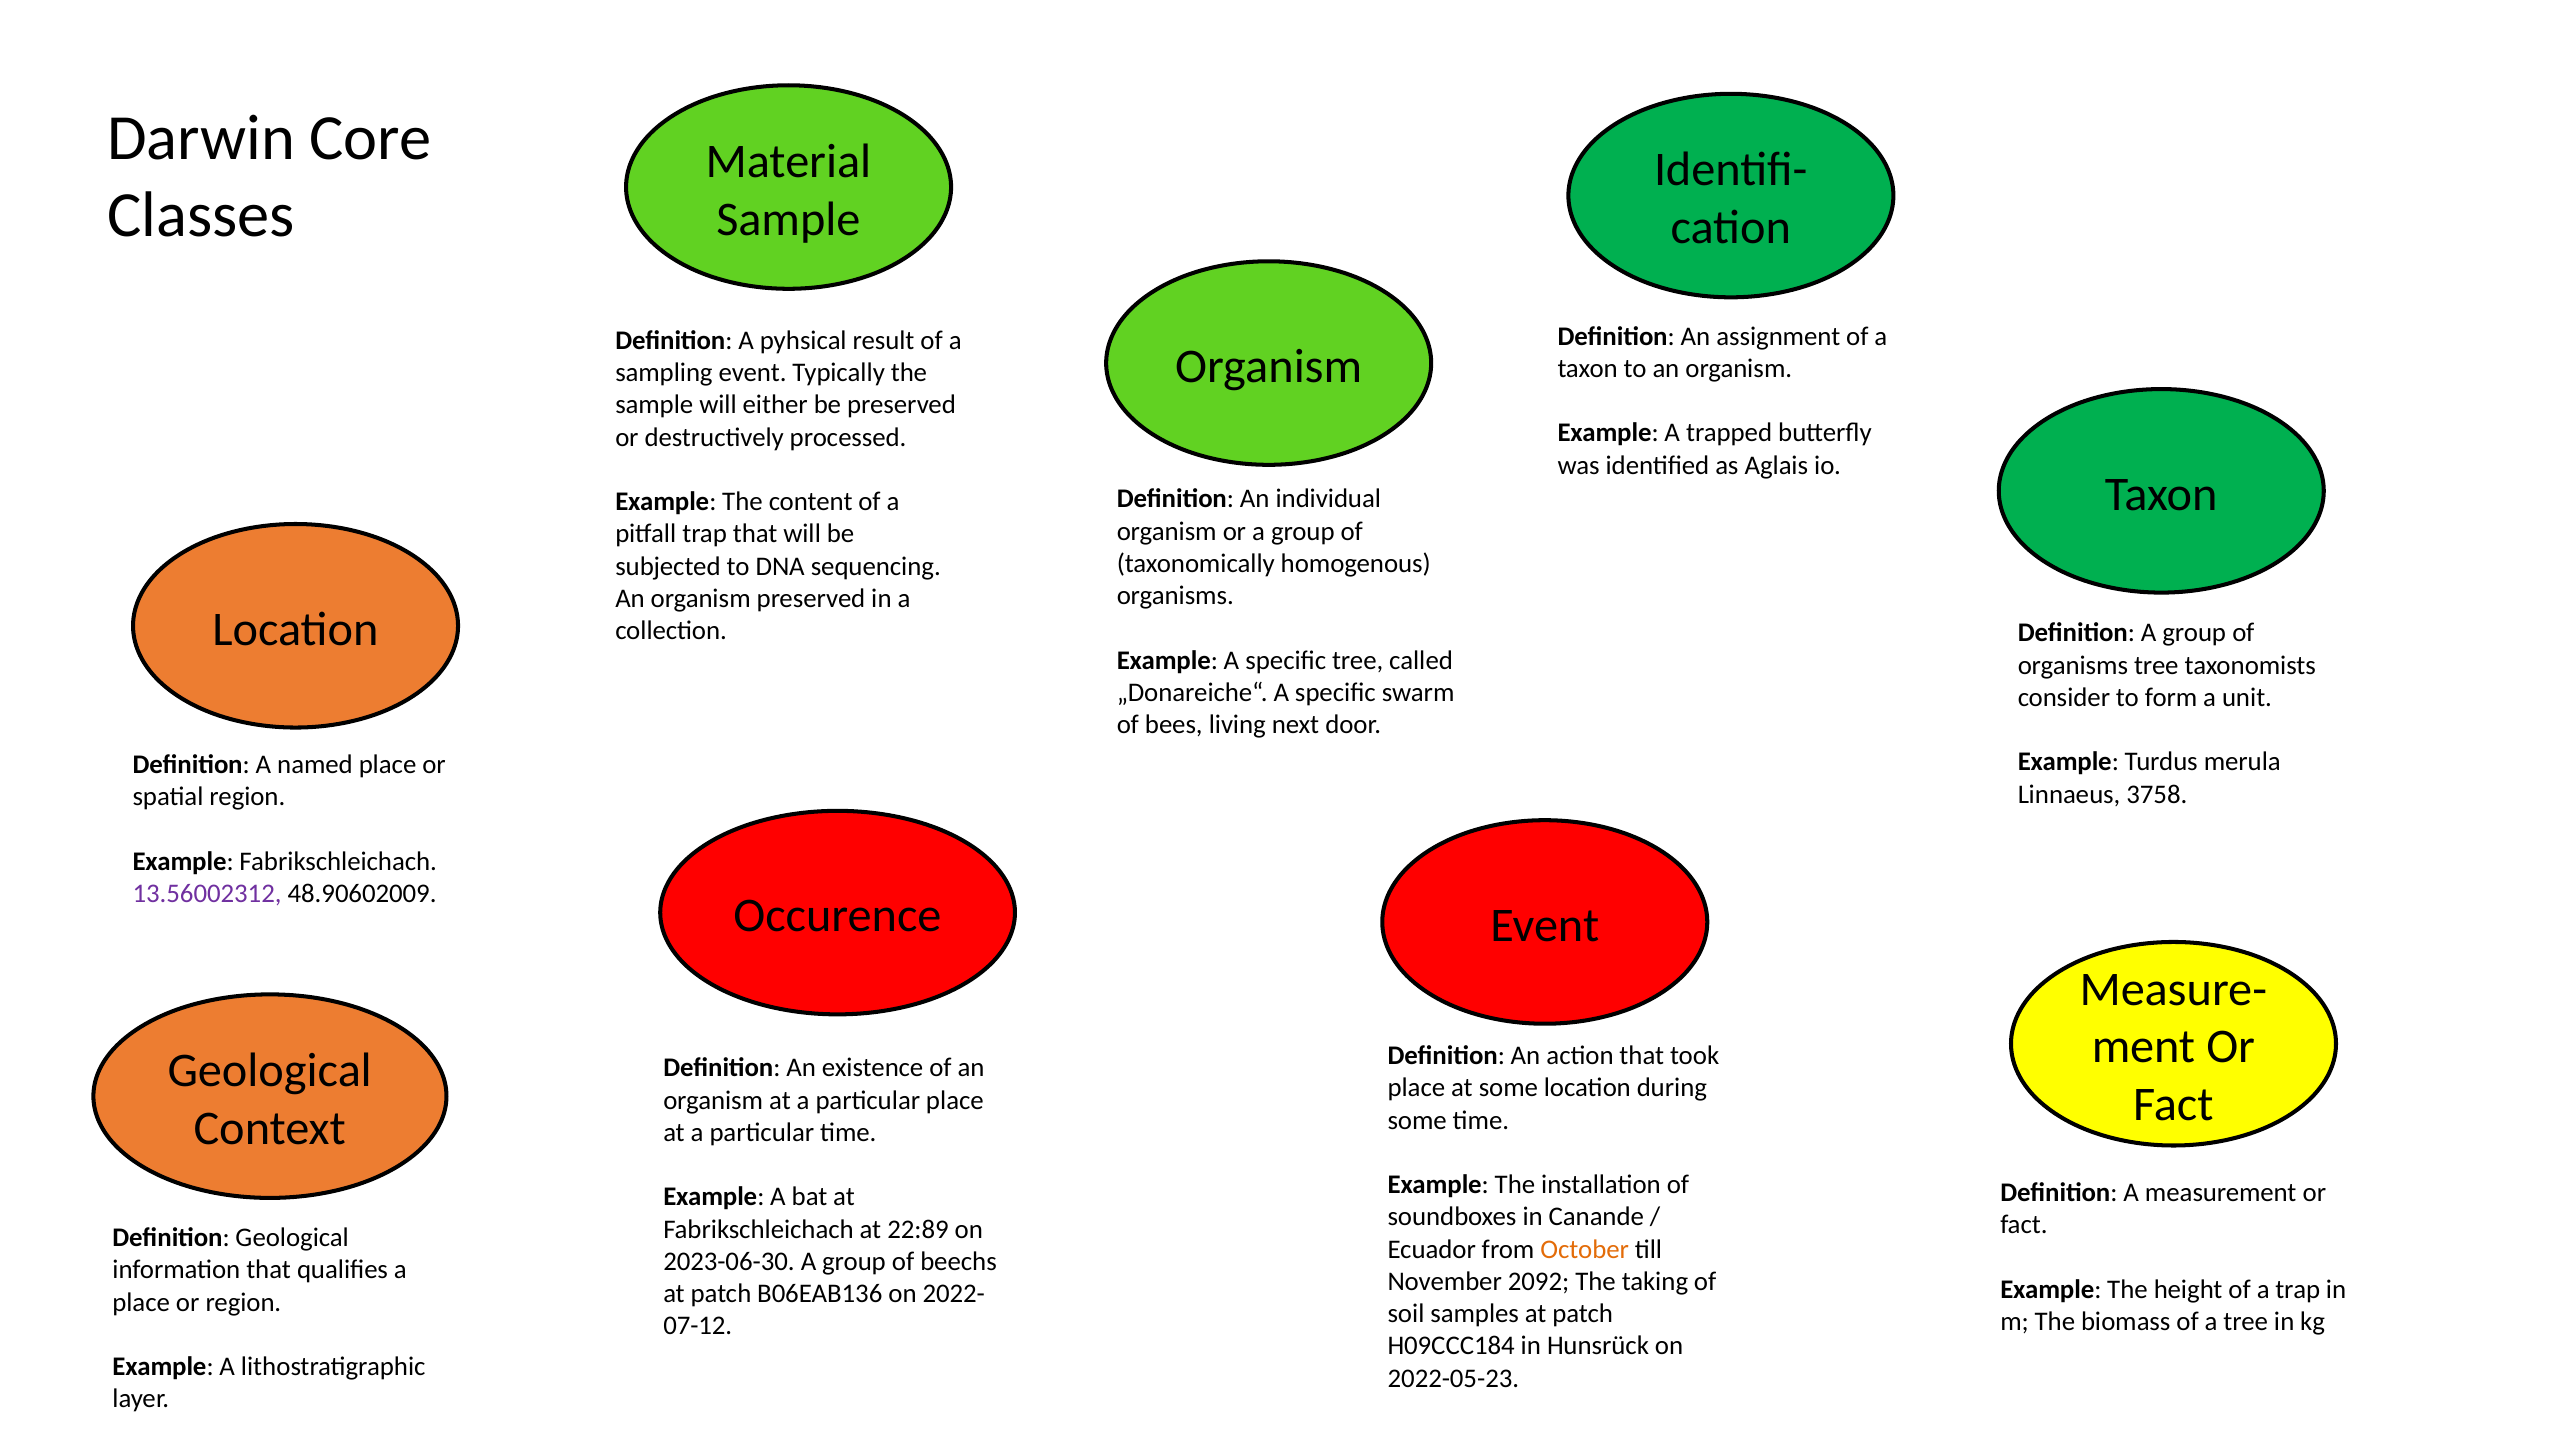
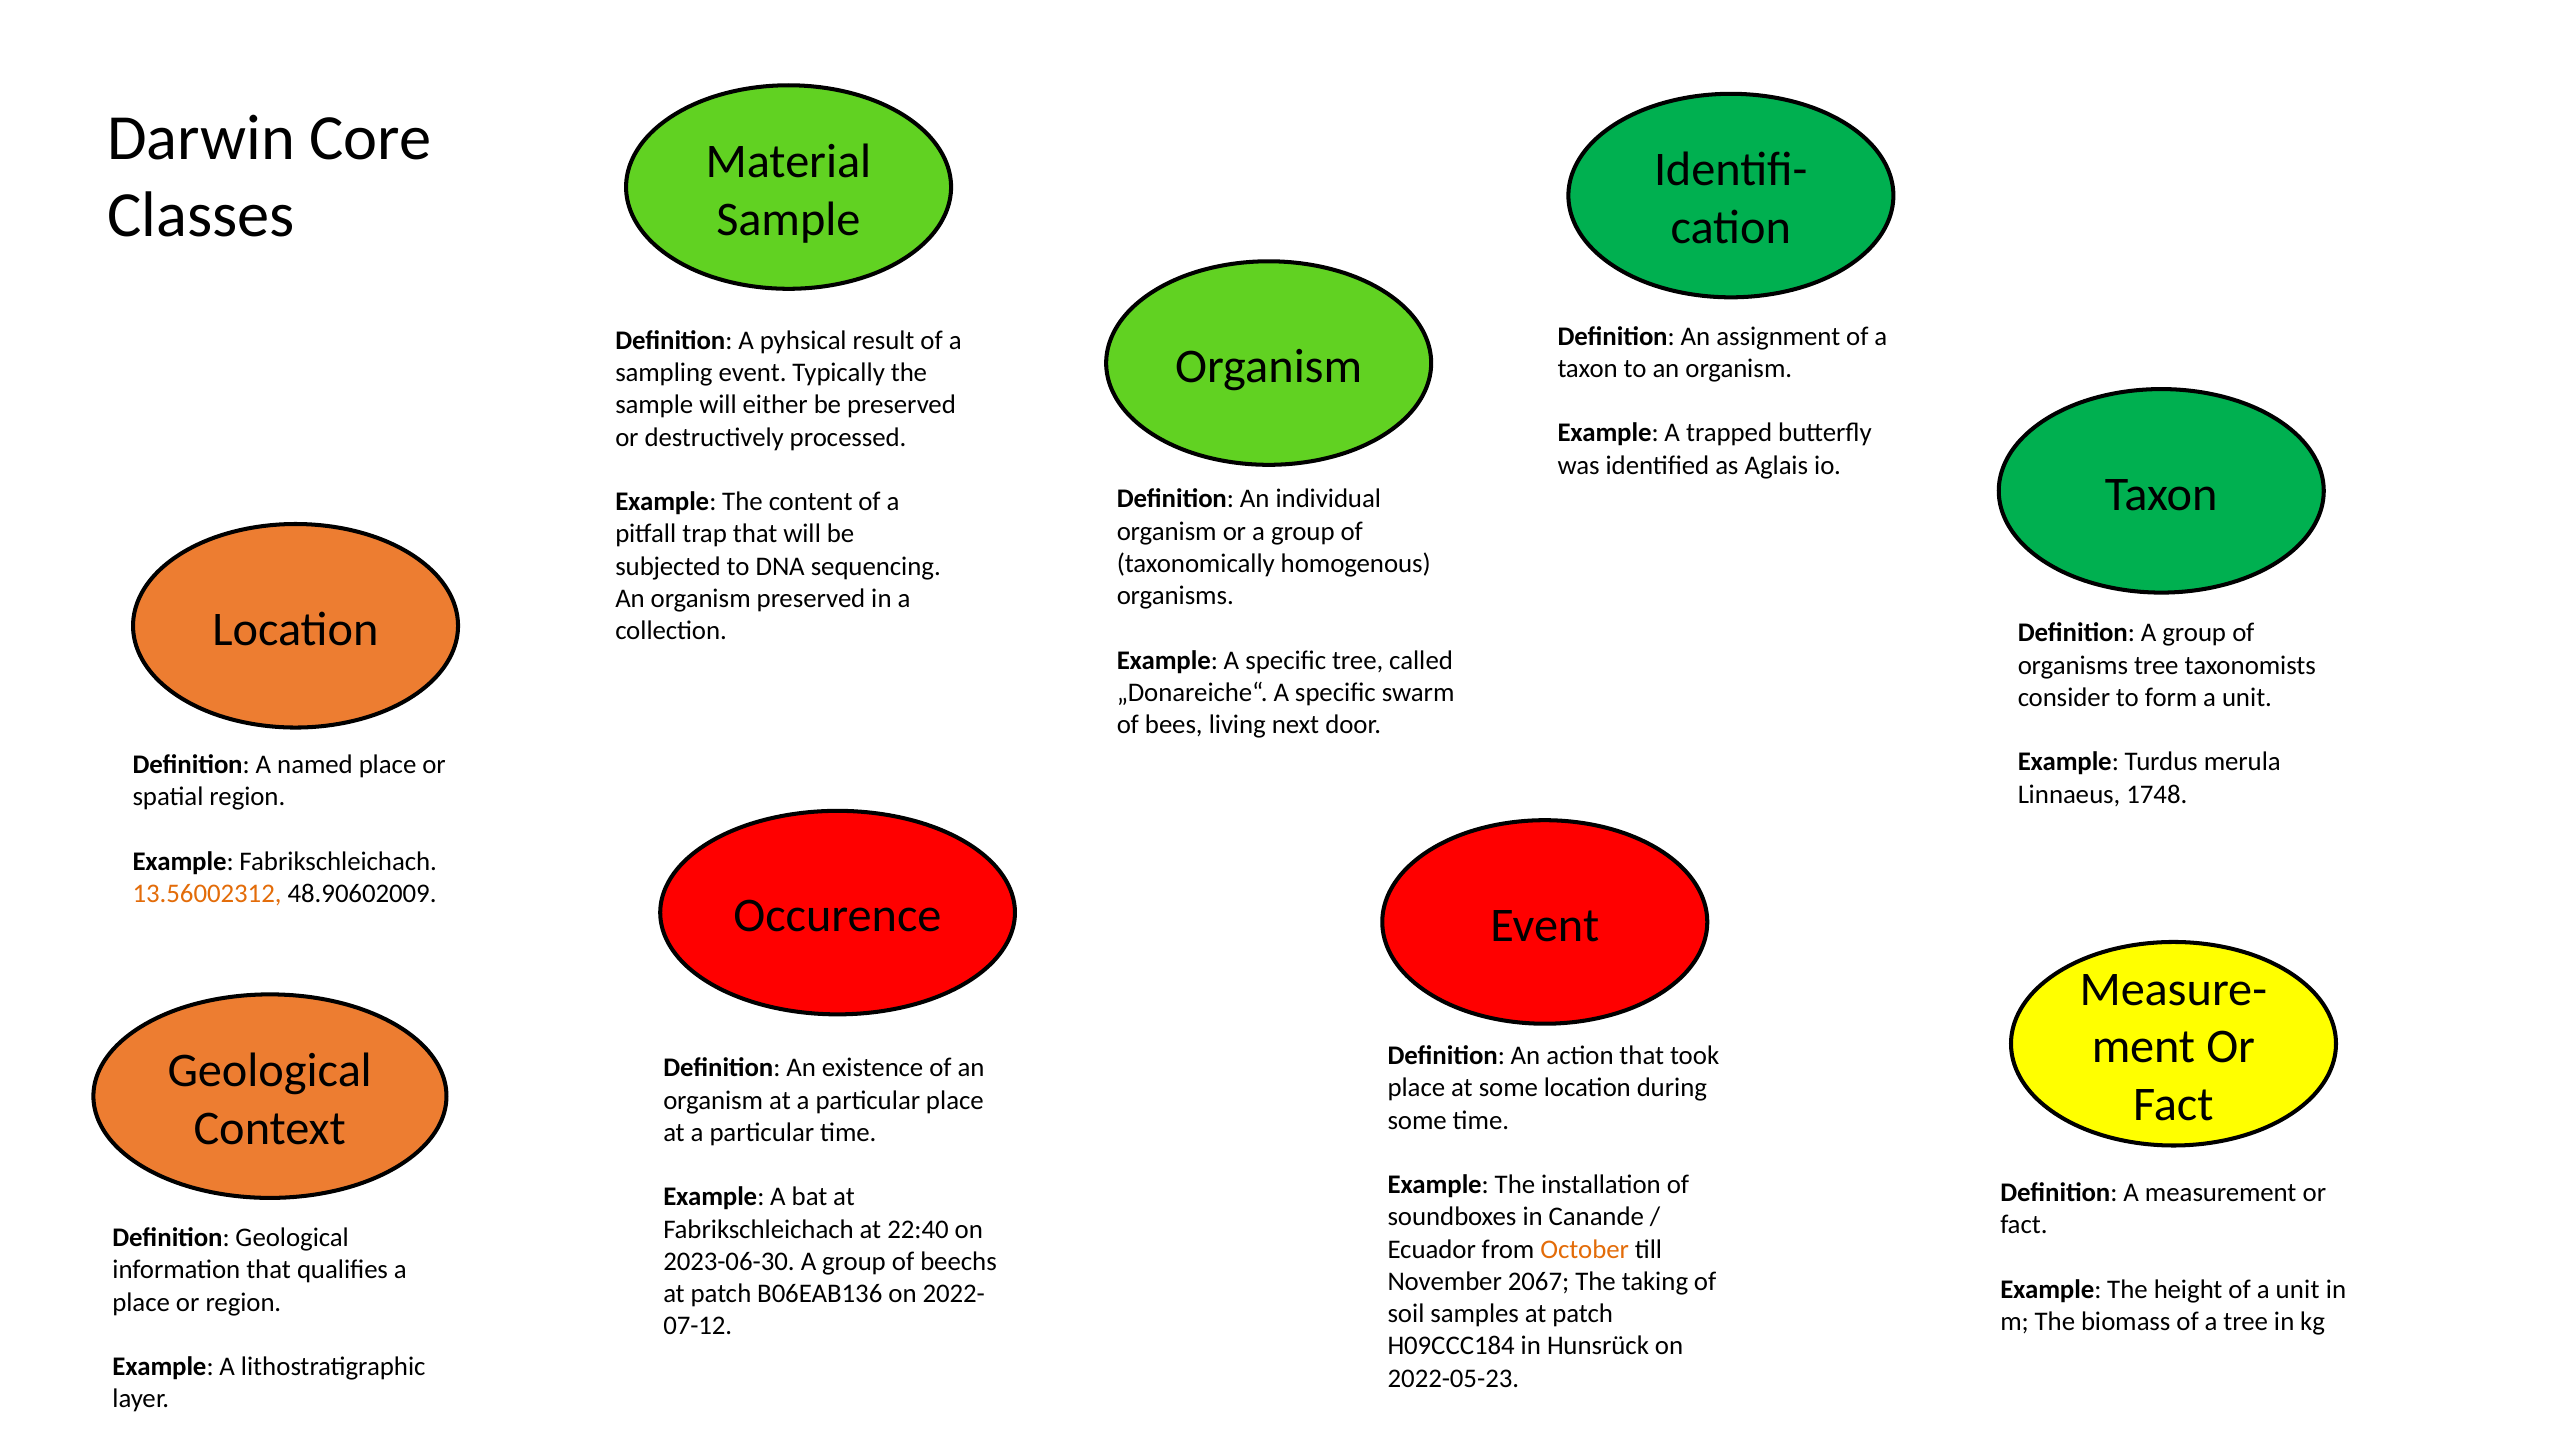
3758: 3758 -> 1748
13.56002312 colour: purple -> orange
22:89: 22:89 -> 22:40
2092: 2092 -> 2067
of a trap: trap -> unit
